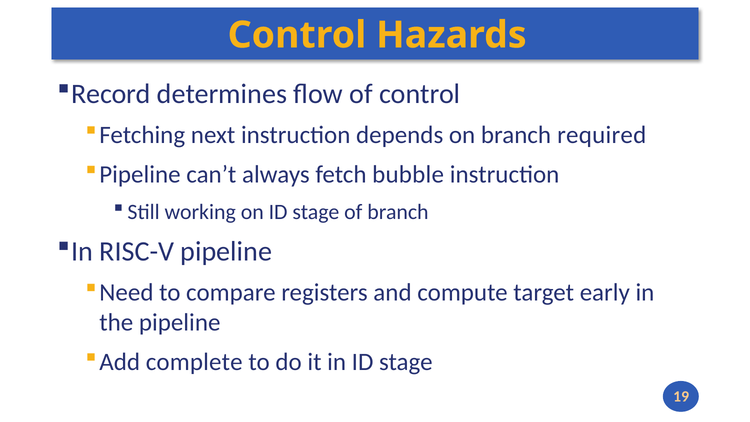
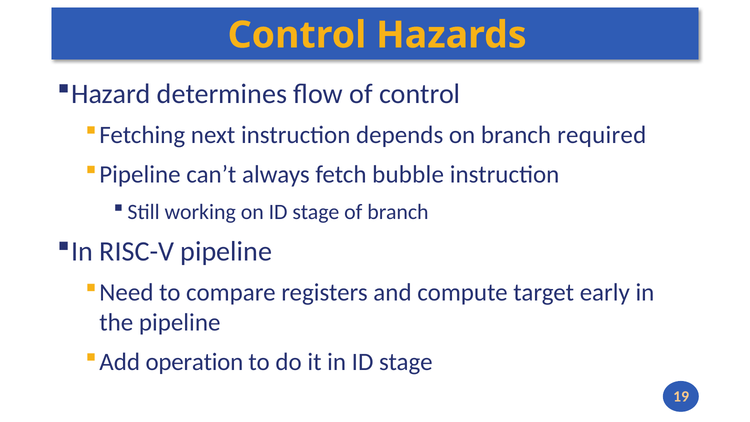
Record: Record -> Hazard
complete: complete -> operation
